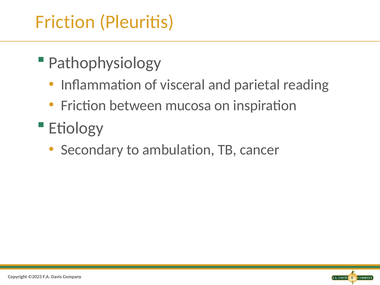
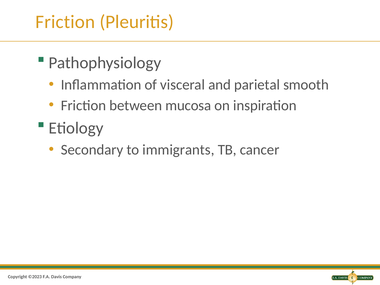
reading: reading -> smooth
ambulation: ambulation -> immigrants
